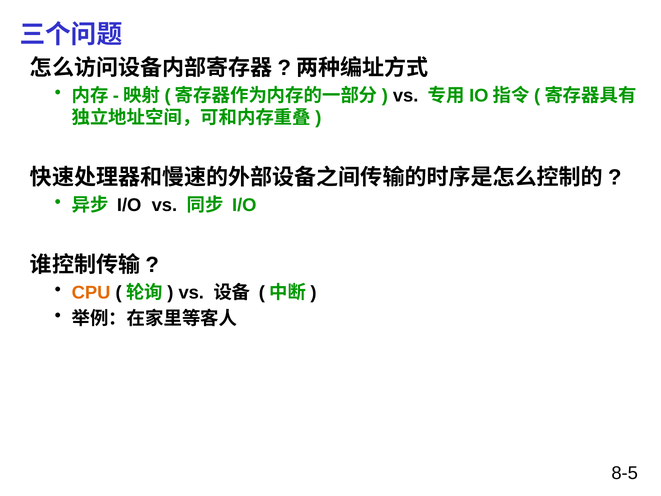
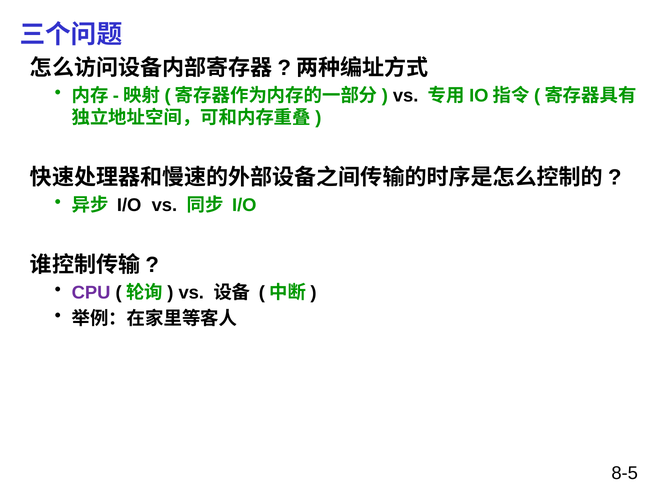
CPU colour: orange -> purple
